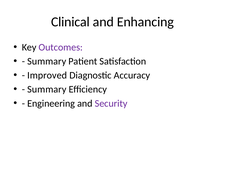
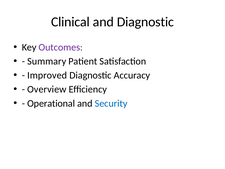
and Enhancing: Enhancing -> Diagnostic
Summary at (47, 89): Summary -> Overview
Engineering: Engineering -> Operational
Security colour: purple -> blue
